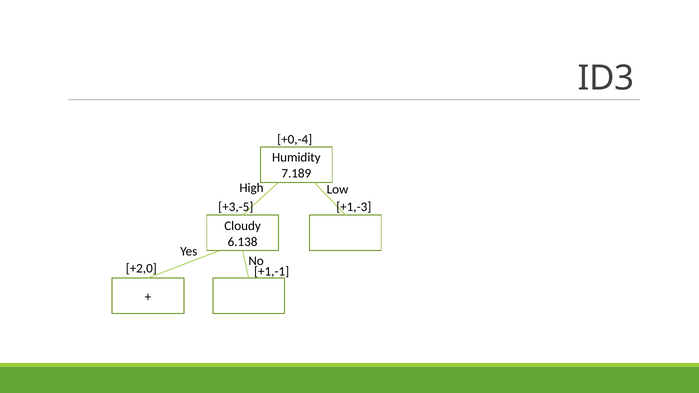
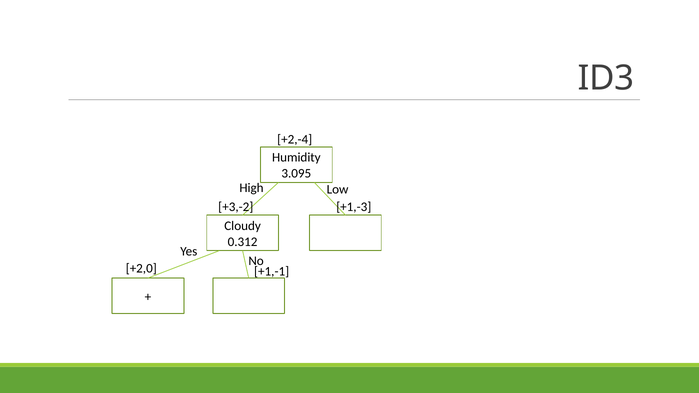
+0,-4: +0,-4 -> +2,-4
7.189: 7.189 -> 3.095
+3,-5: +3,-5 -> +3,-2
6.138: 6.138 -> 0.312
